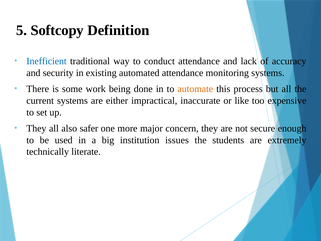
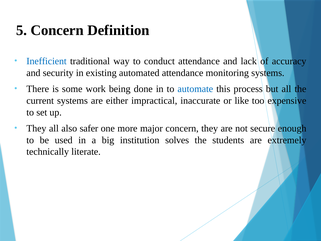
5 Softcopy: Softcopy -> Concern
automate colour: orange -> blue
issues: issues -> solves
